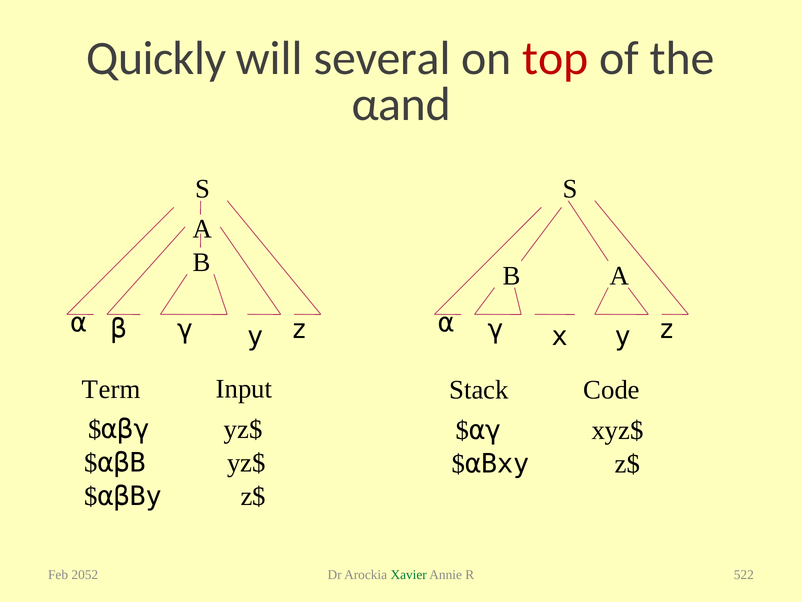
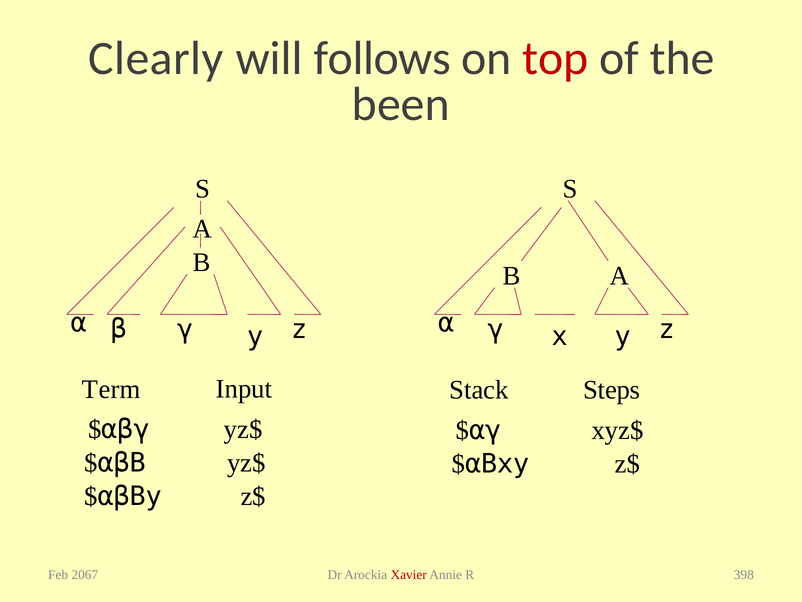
Quickly: Quickly -> Clearly
several: several -> follows
αand: αand -> been
Code: Code -> Steps
2052: 2052 -> 2067
Xavier colour: green -> red
522: 522 -> 398
